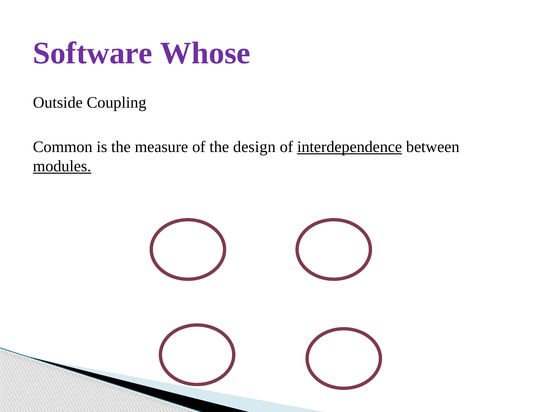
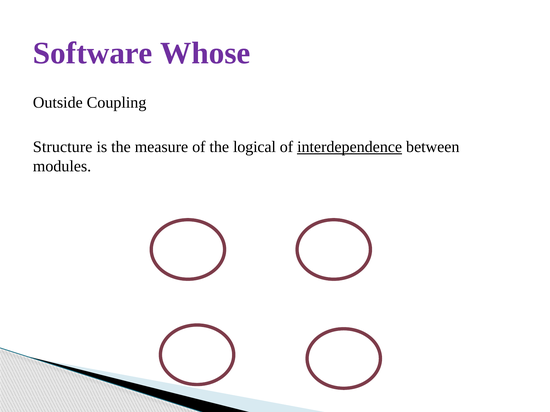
Common: Common -> Structure
design: design -> logical
modules underline: present -> none
